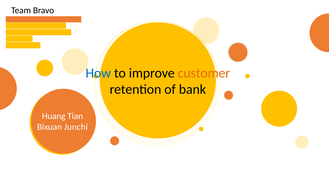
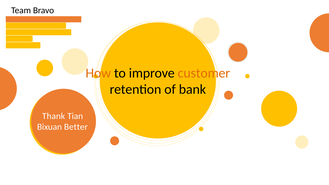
How colour: blue -> orange
Huang: Huang -> Thank
Junchi: Junchi -> Better
